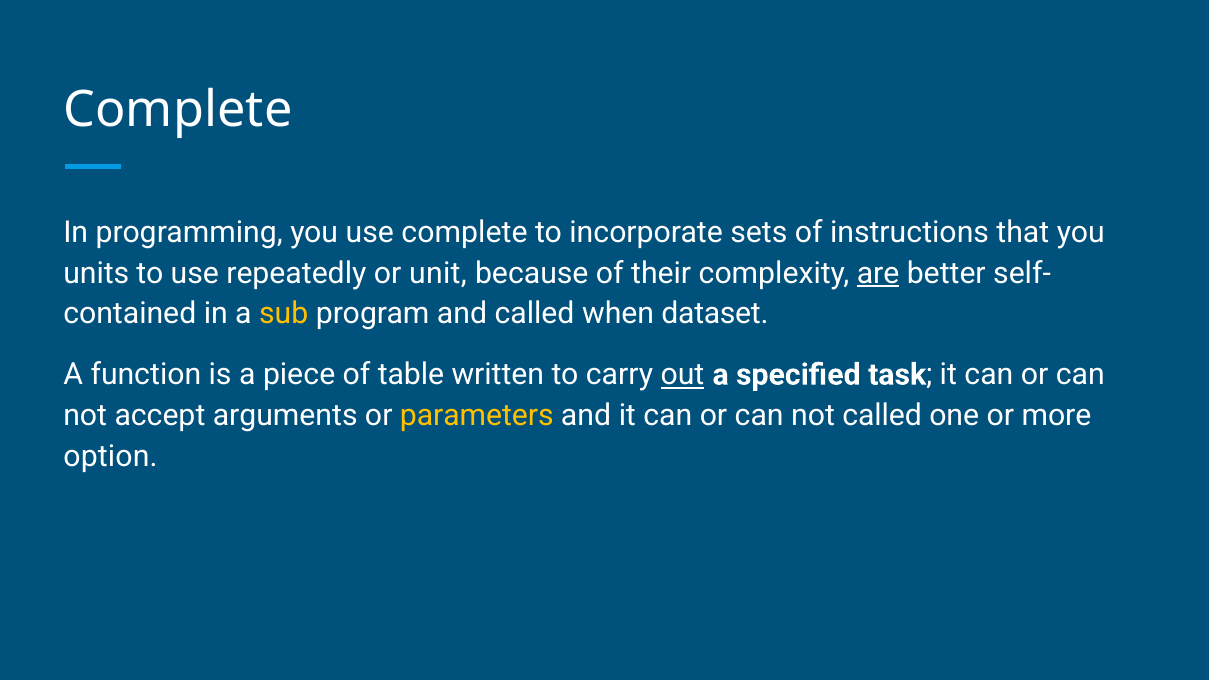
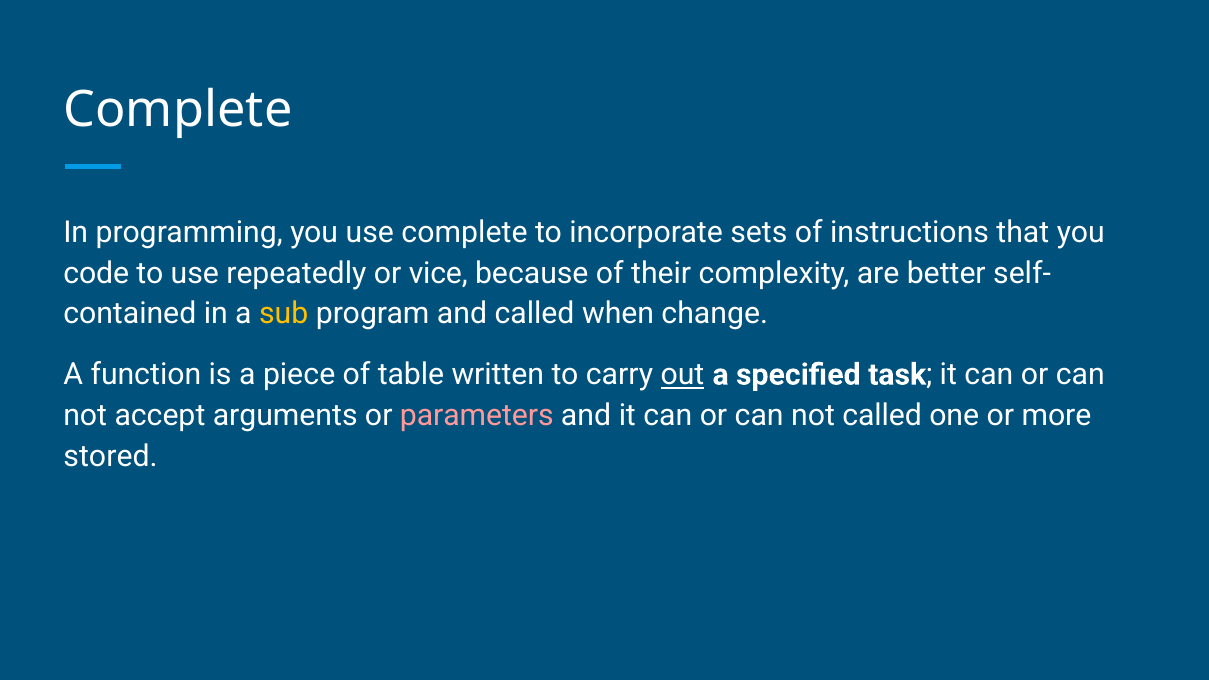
units: units -> code
unit: unit -> vice
are underline: present -> none
dataset: dataset -> change
parameters colour: yellow -> pink
option: option -> stored
